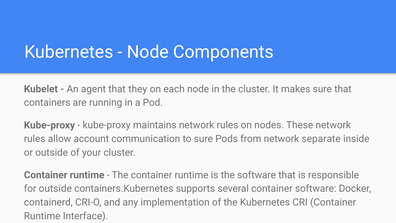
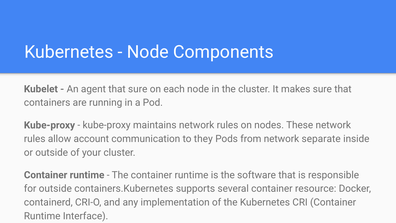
that they: they -> sure
to sure: sure -> they
container software: software -> resource
